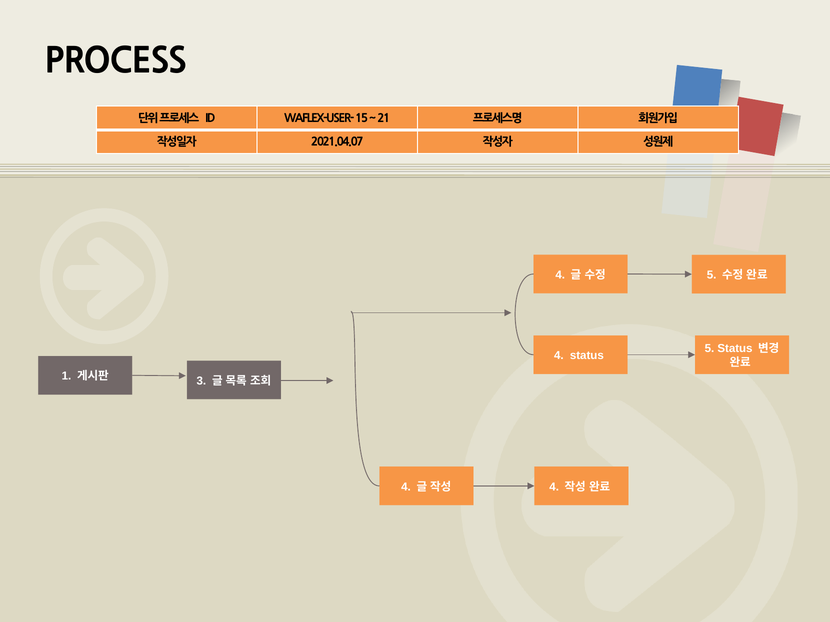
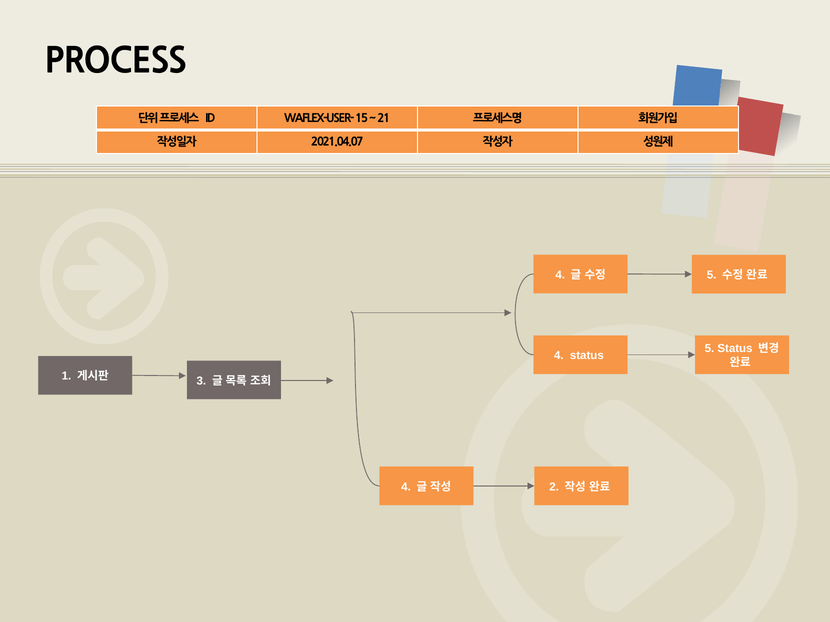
4 at (554, 487): 4 -> 2
